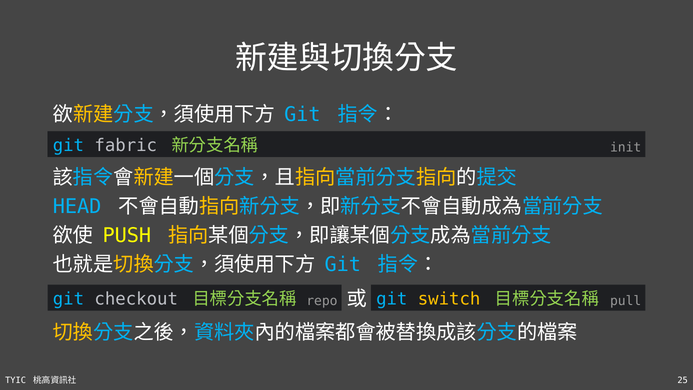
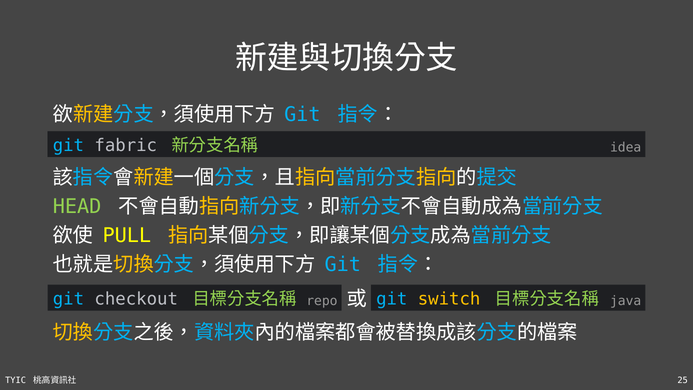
init: init -> idea
HEAD colour: light blue -> light green
PUSH: PUSH -> PULL
pull: pull -> java
